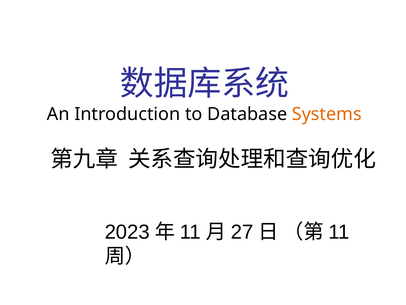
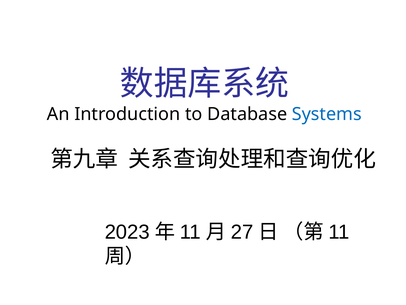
Systems colour: orange -> blue
